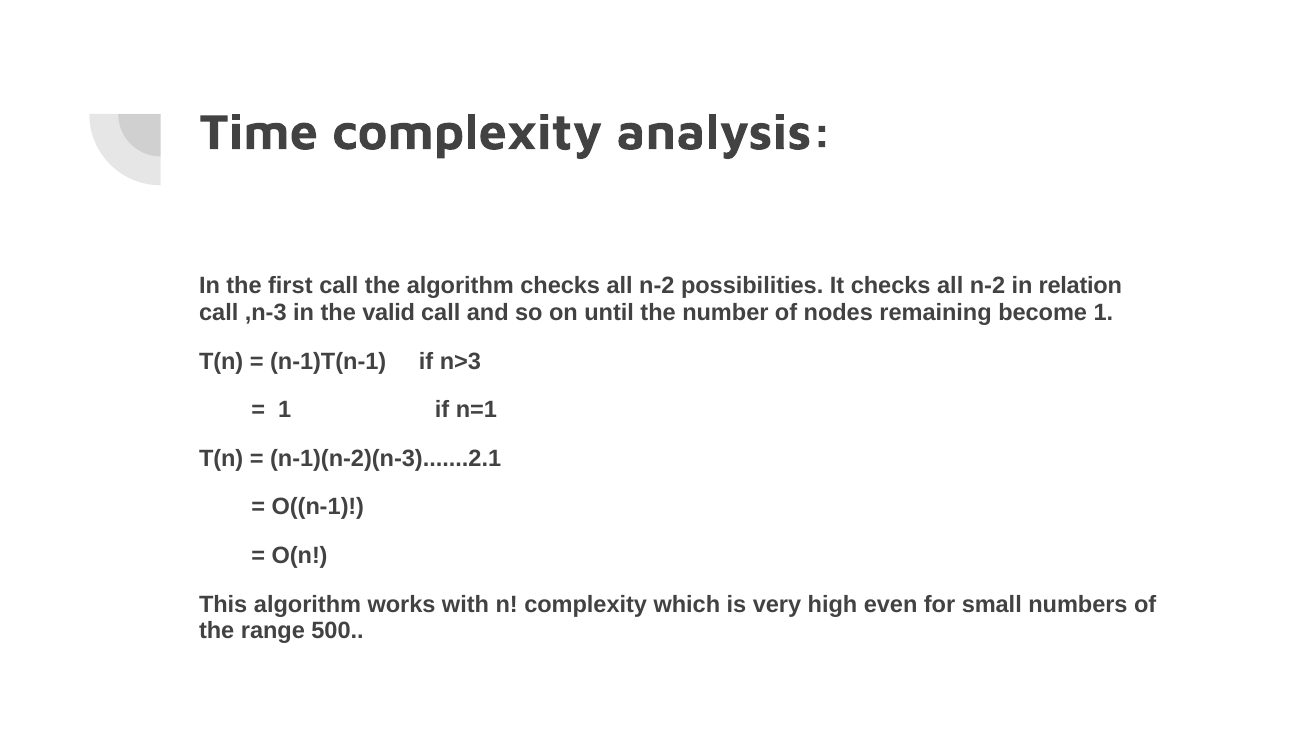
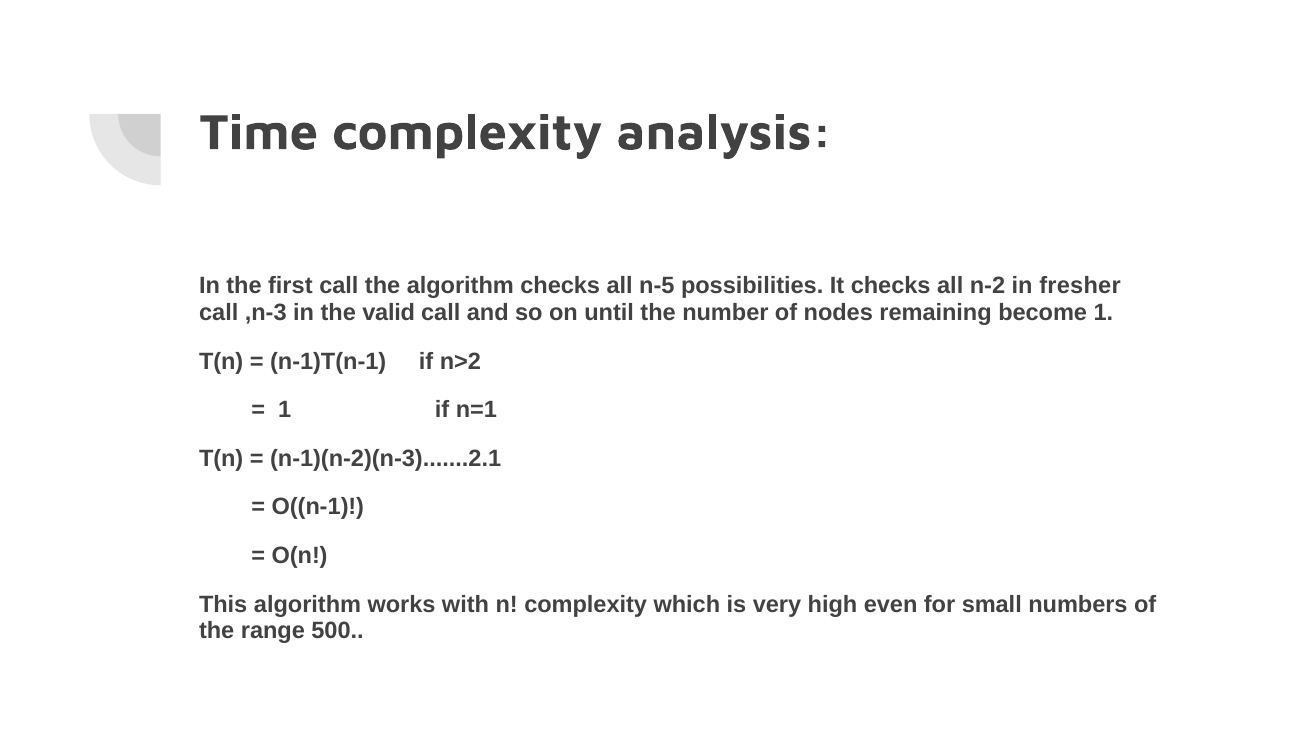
algorithm checks all n-2: n-2 -> n-5
relation: relation -> fresher
n>3: n>3 -> n>2
